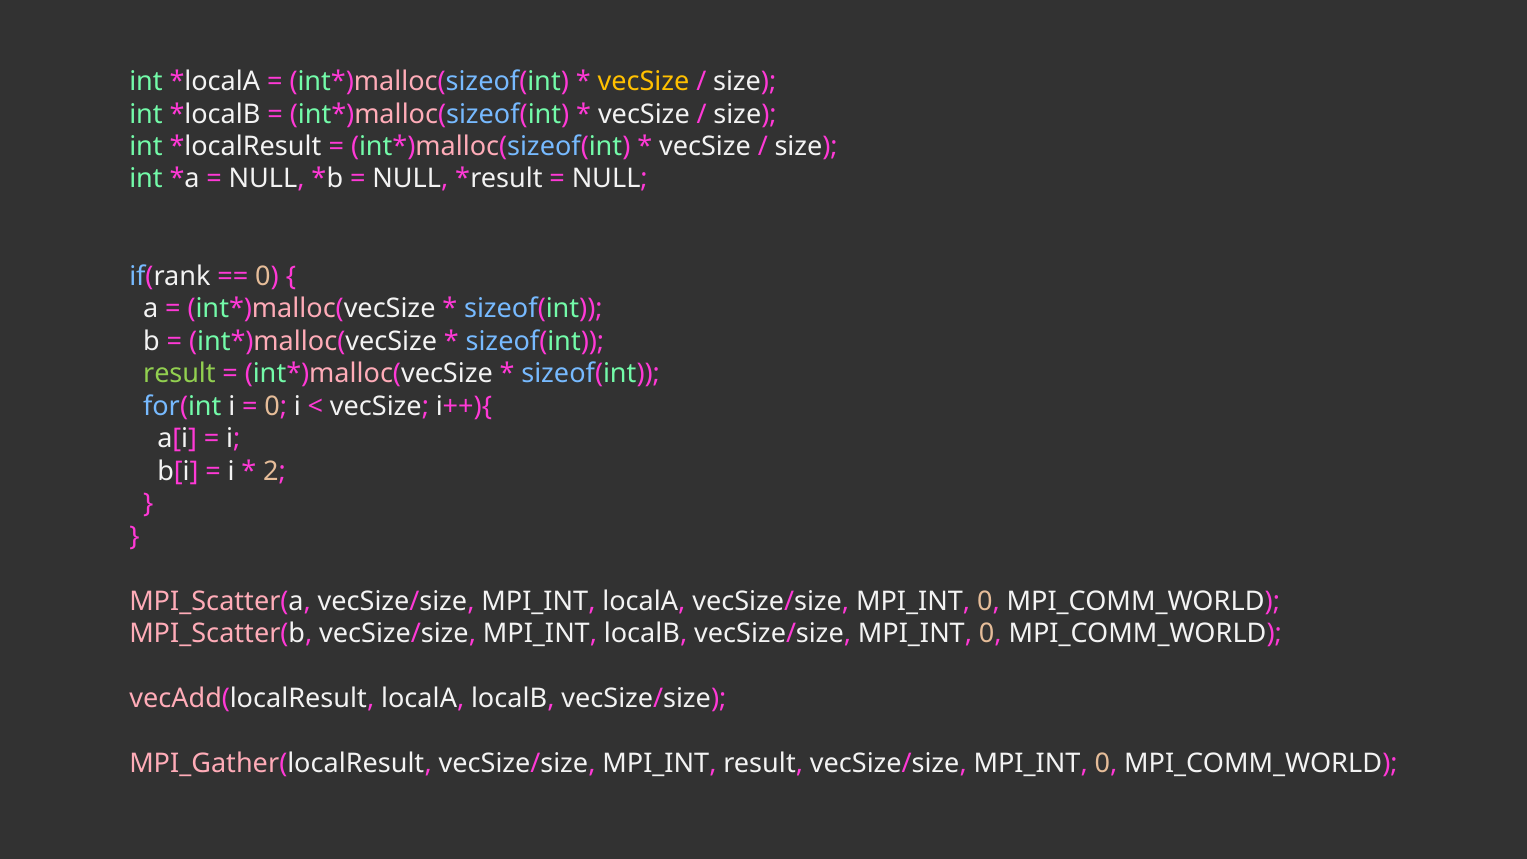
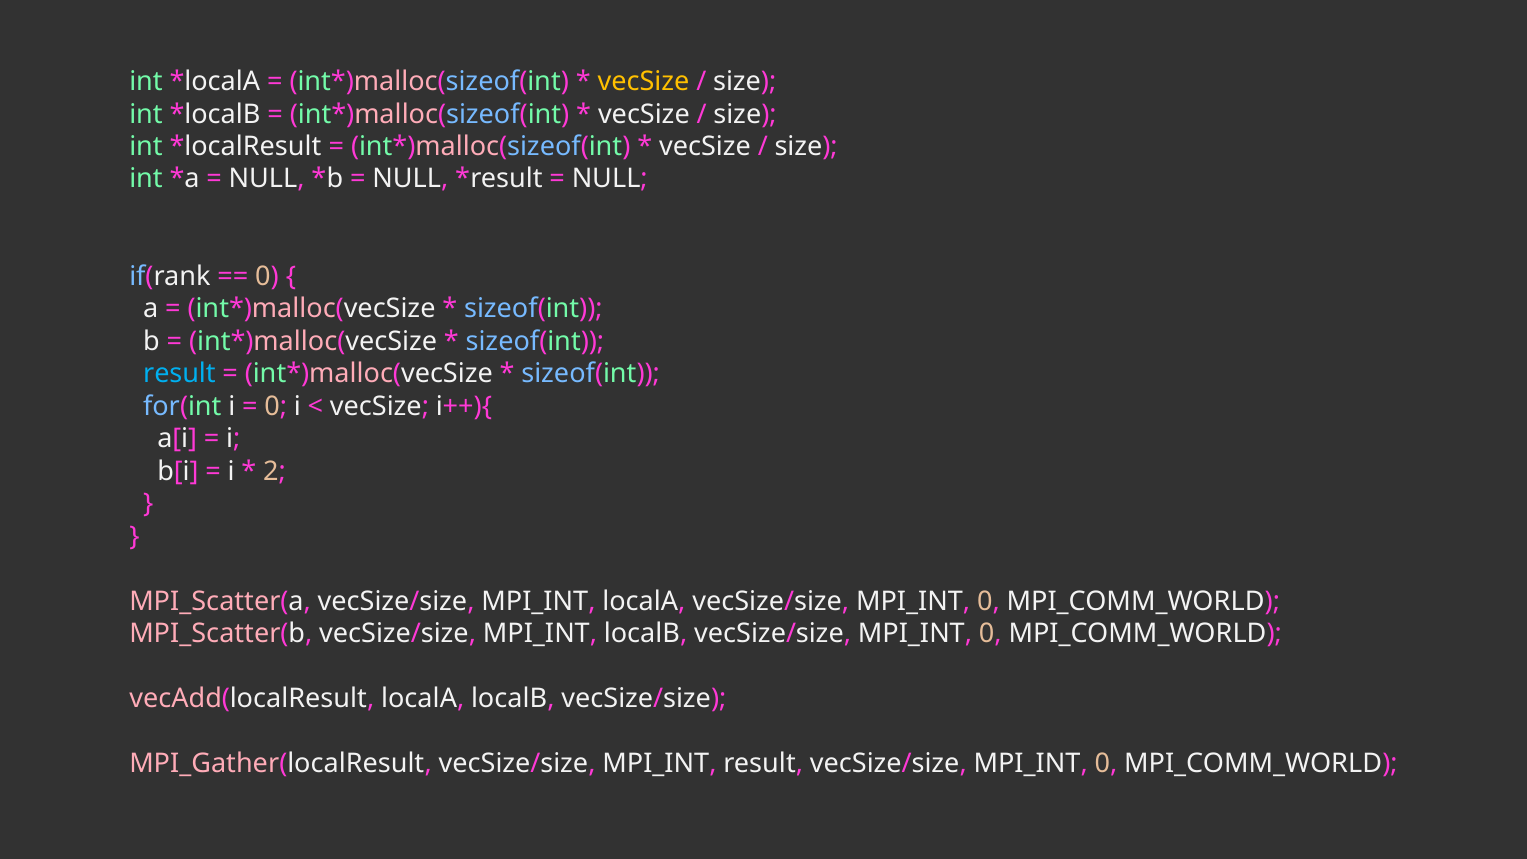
result at (179, 374) colour: light green -> light blue
